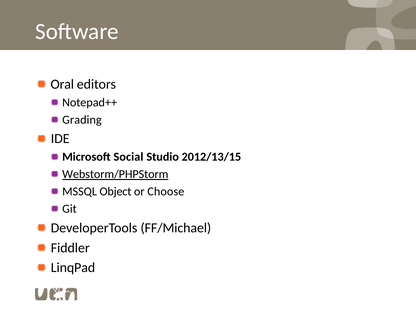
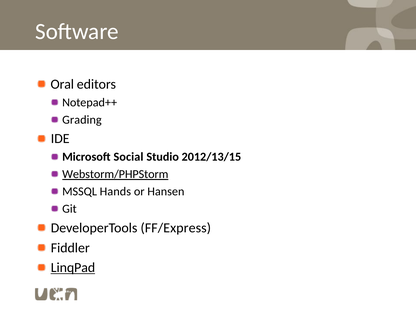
Object: Object -> Hands
Choose: Choose -> Hansen
FF/Michael: FF/Michael -> FF/Express
LinqPad underline: none -> present
